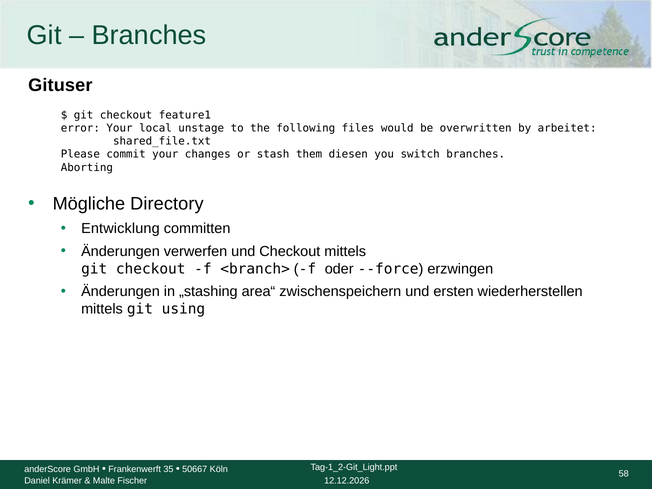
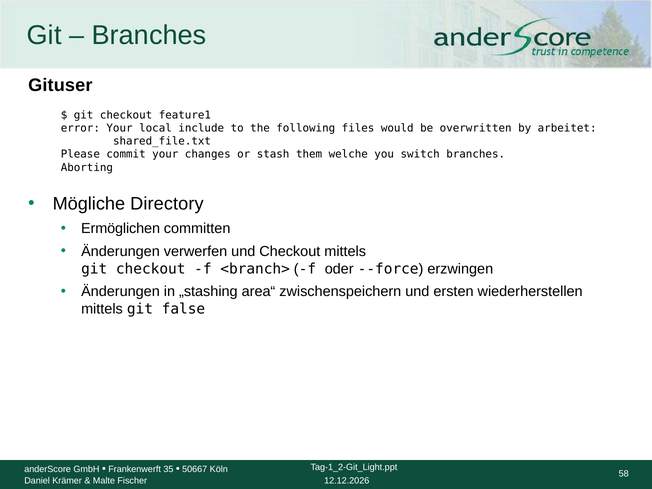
unstage: unstage -> include
diesen: diesen -> welche
Entwicklung: Entwicklung -> Ermöglichen
using: using -> false
